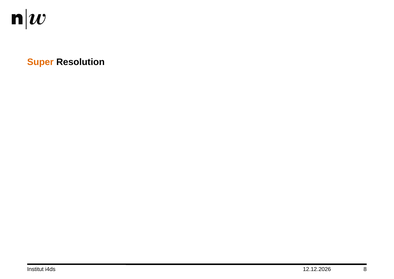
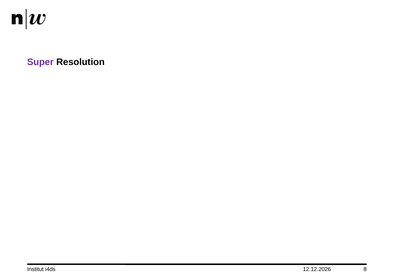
Super colour: orange -> purple
